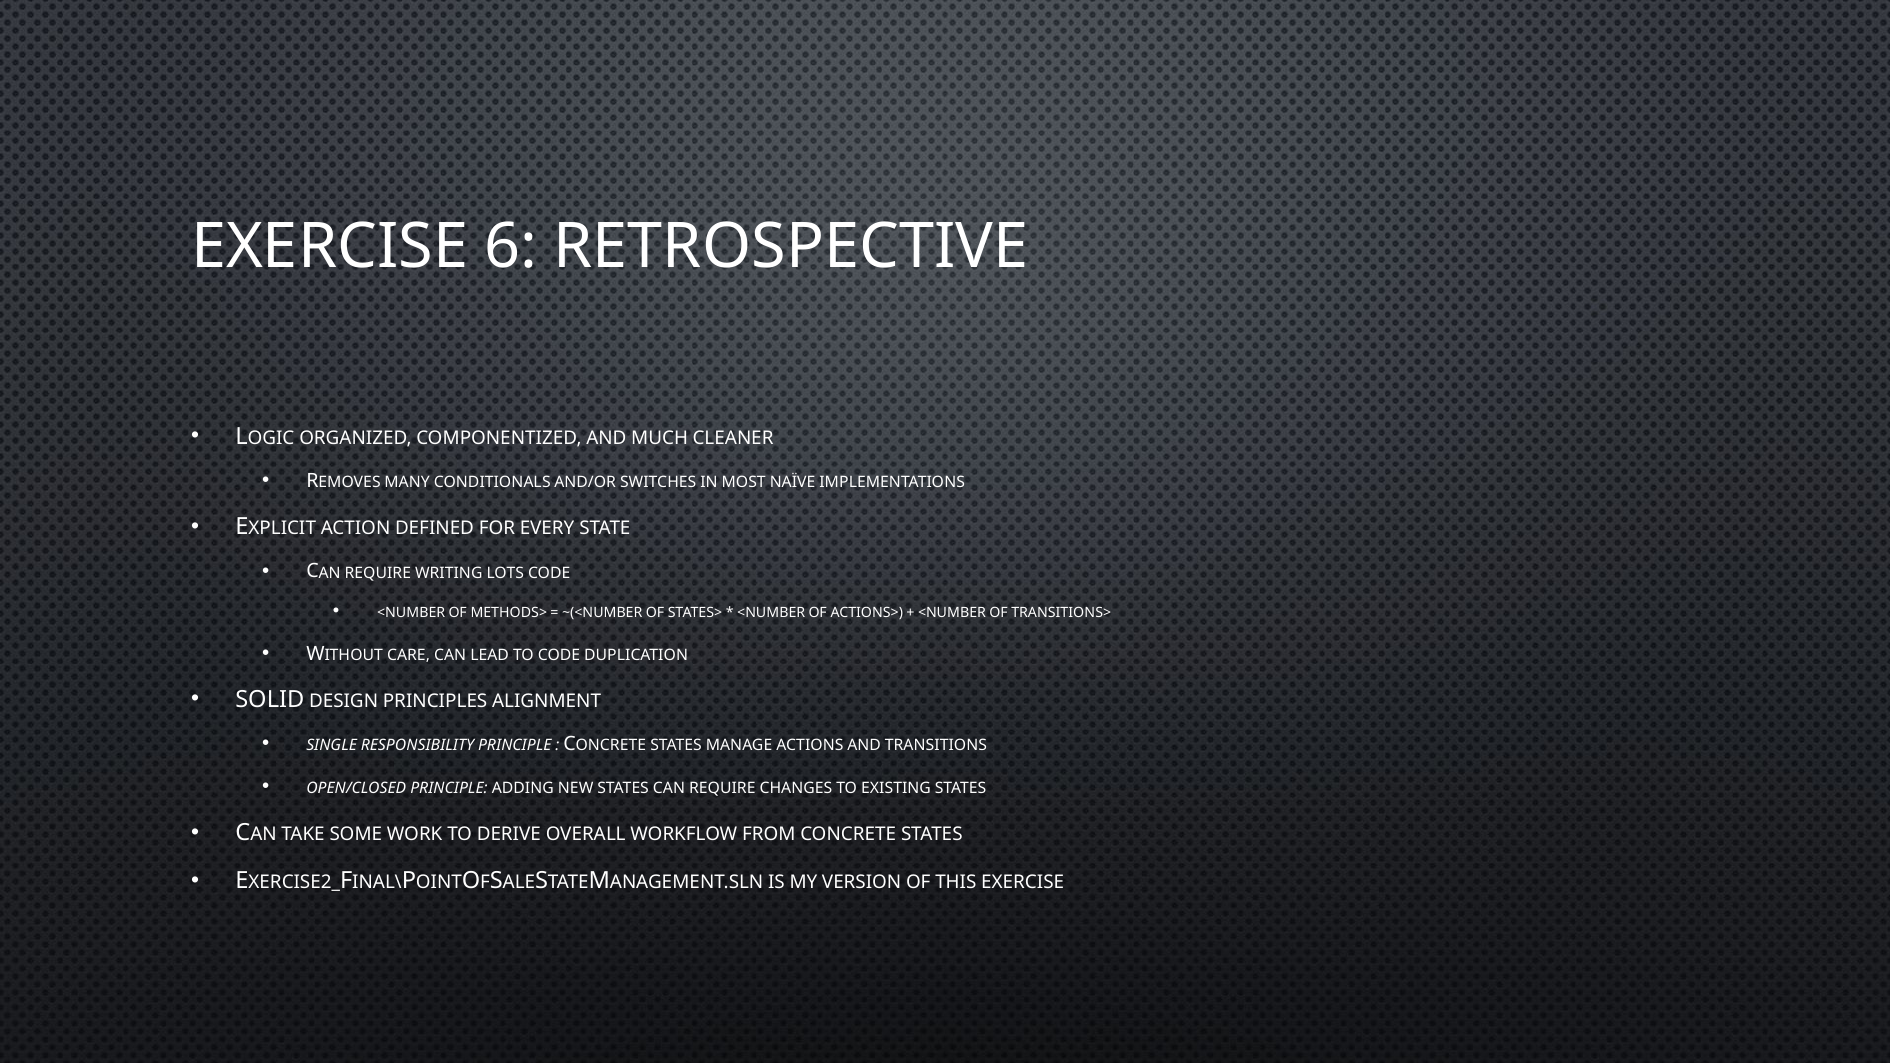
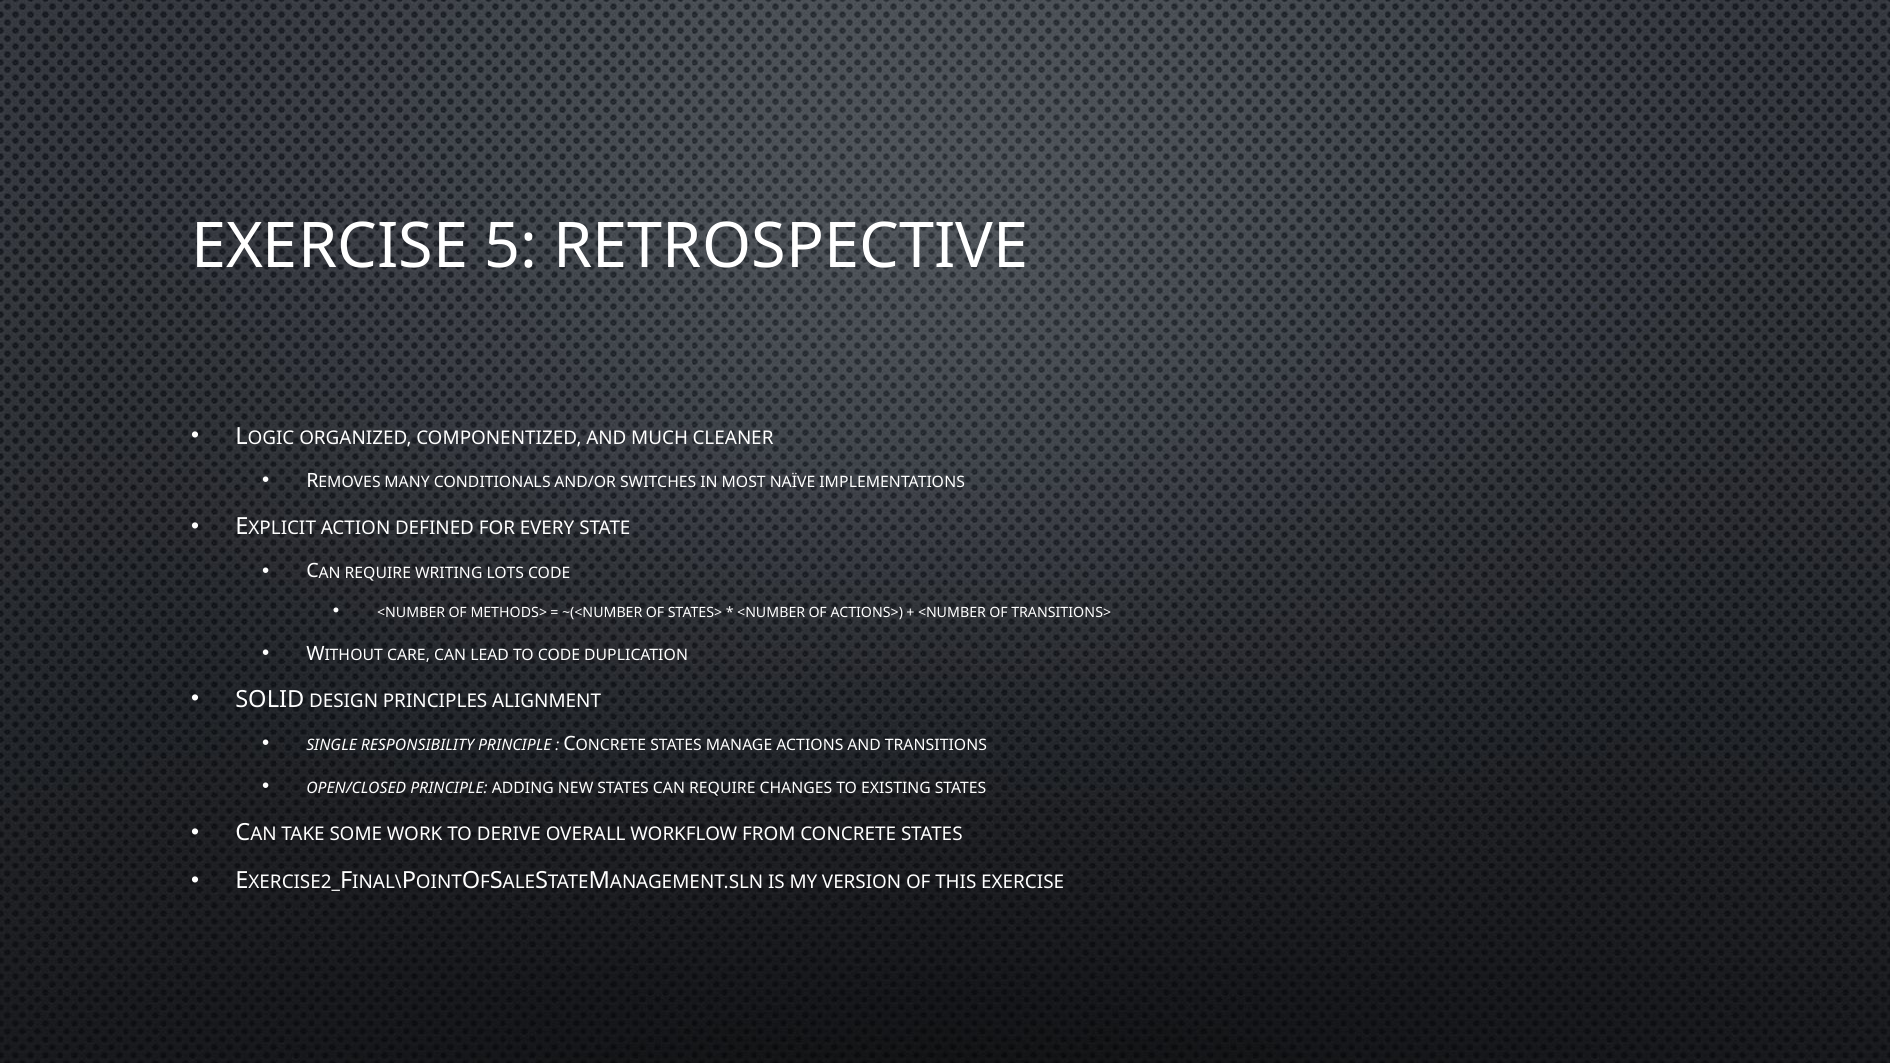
6: 6 -> 5
